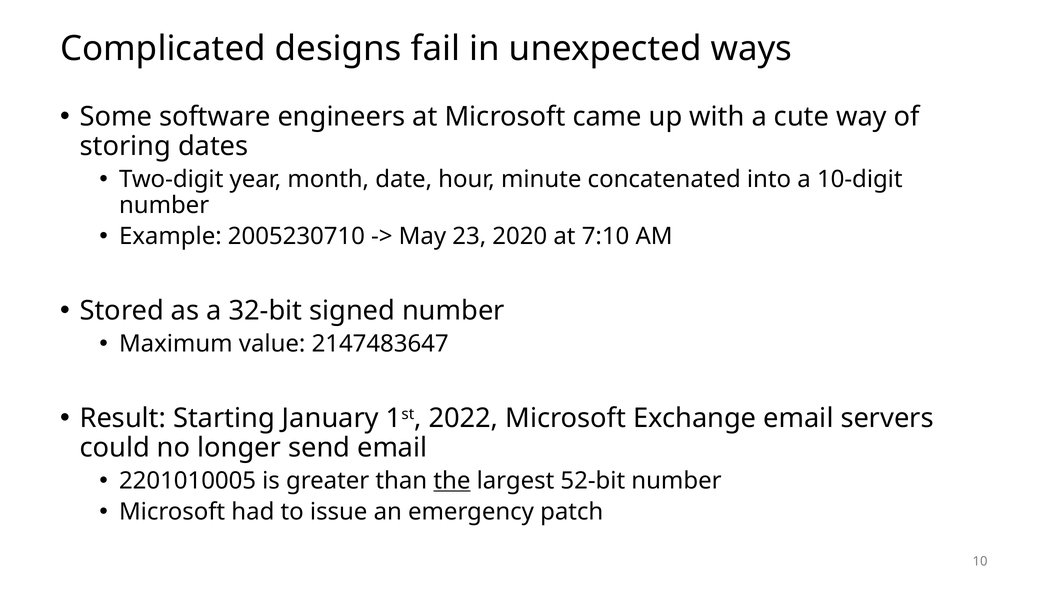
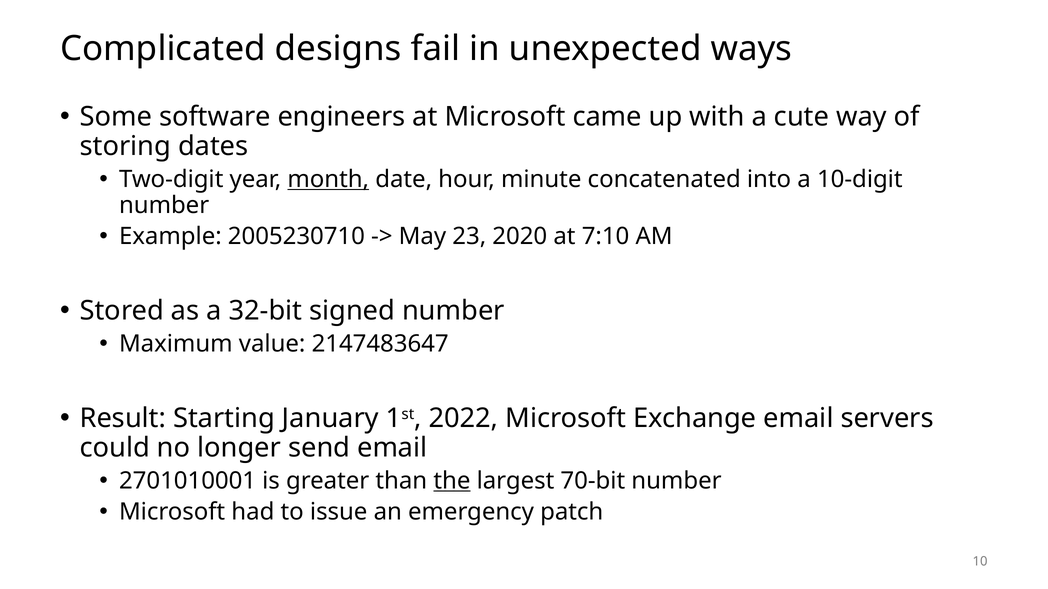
month underline: none -> present
2201010005: 2201010005 -> 2701010001
52-bit: 52-bit -> 70-bit
